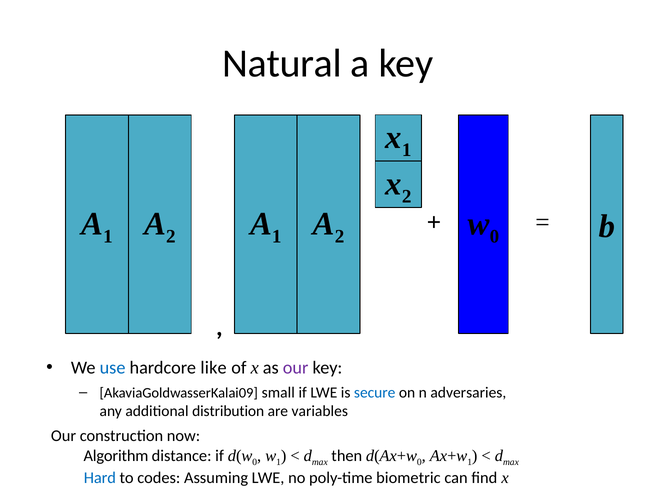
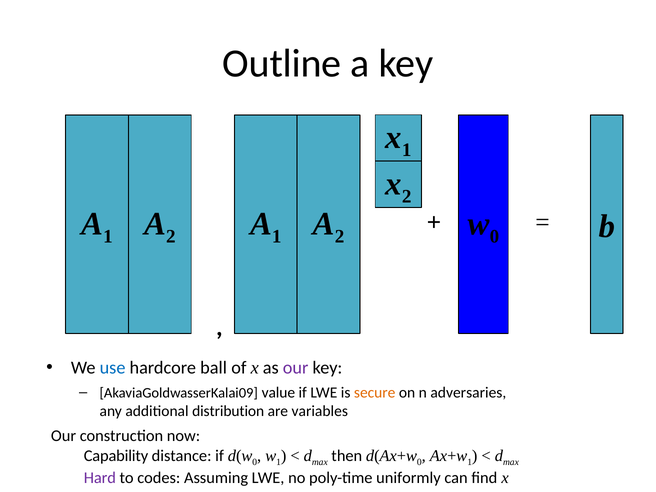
Natural: Natural -> Outline
like: like -> ball
small: small -> value
secure colour: blue -> orange
Algorithm: Algorithm -> Capability
Hard colour: blue -> purple
biometric: biometric -> uniformly
